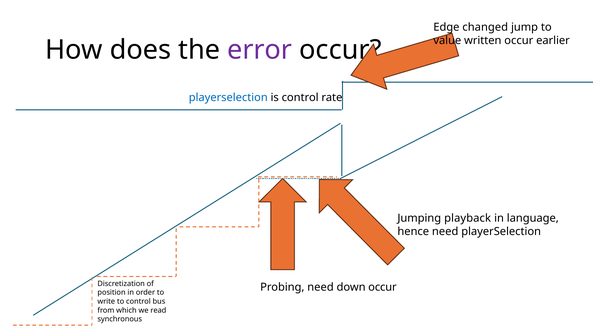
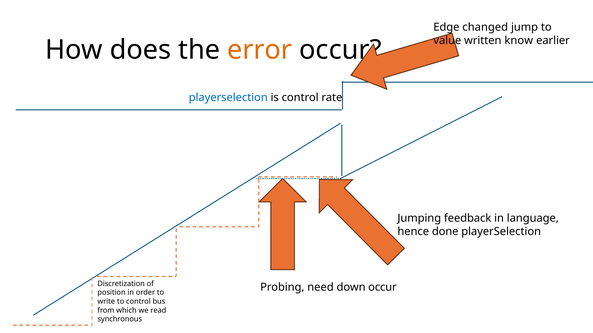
written occur: occur -> know
error colour: purple -> orange
playback: playback -> feedback
hence need: need -> done
